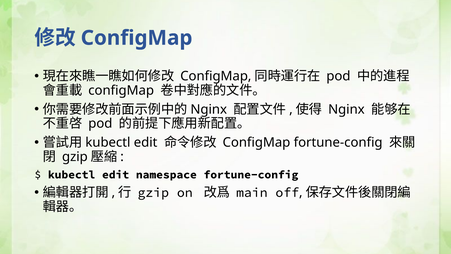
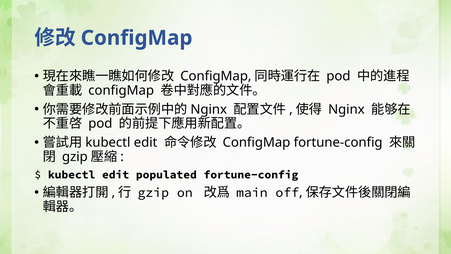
namespace: namespace -> populated
